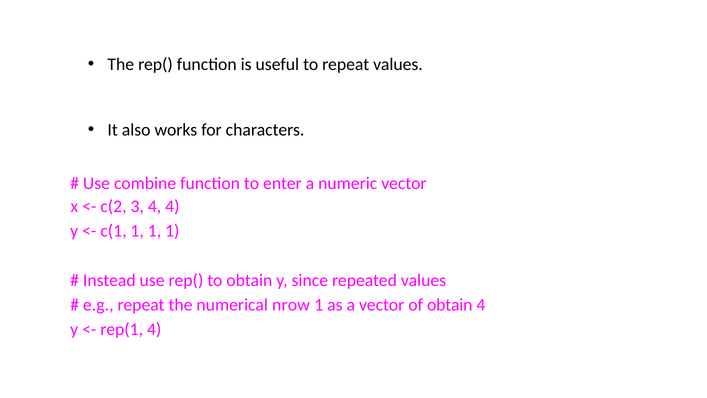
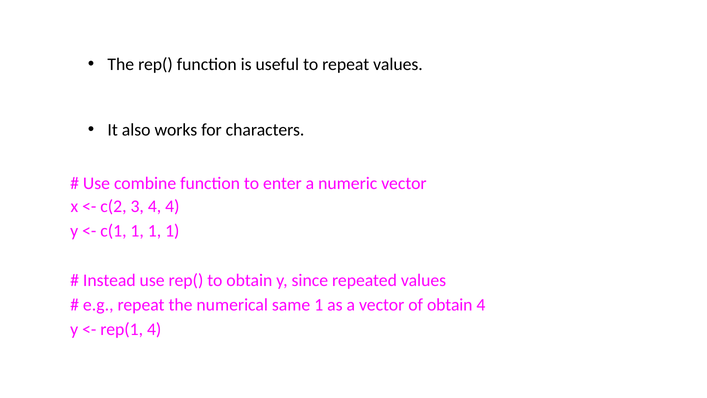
nrow: nrow -> same
